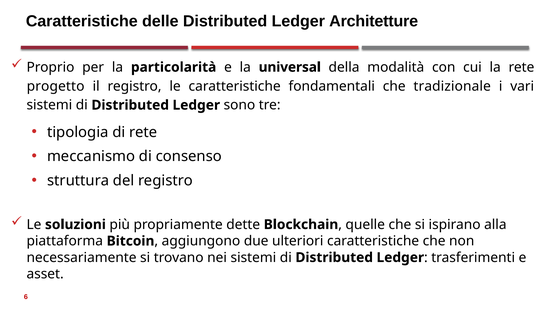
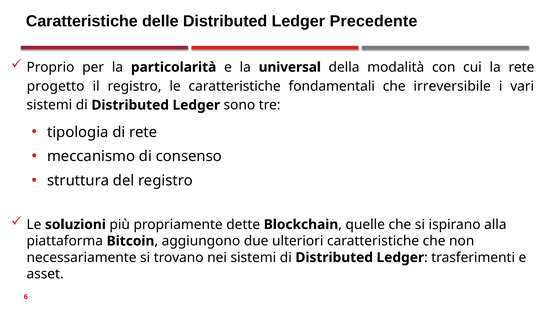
Architetture: Architetture -> Precedente
tradizionale: tradizionale -> irreversibile
